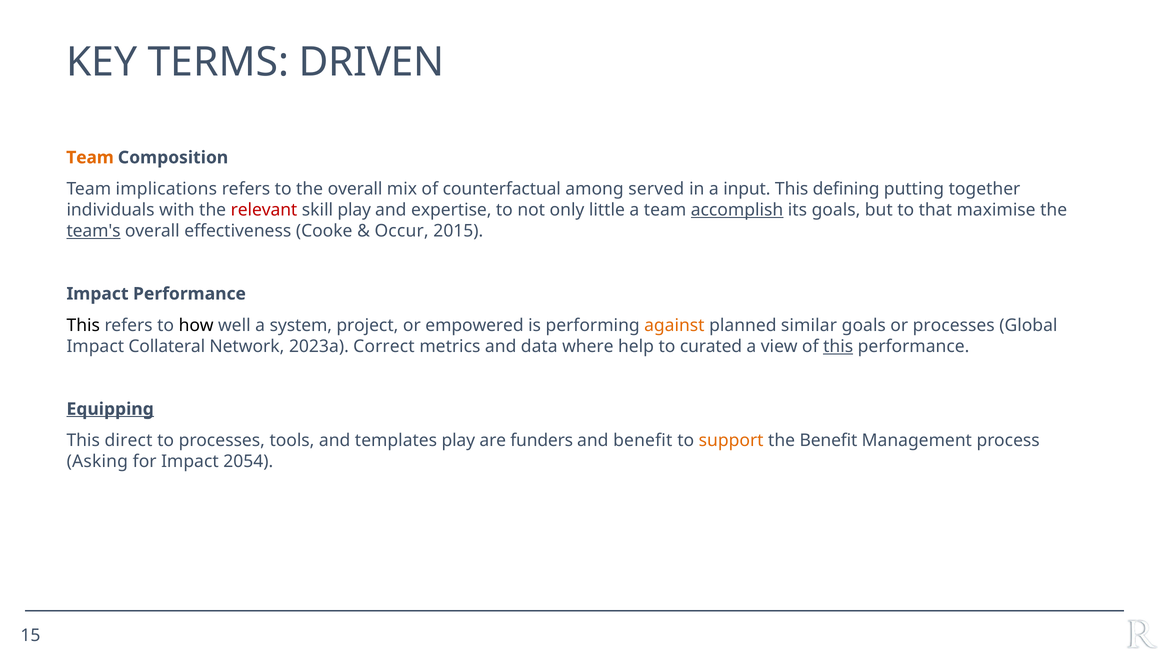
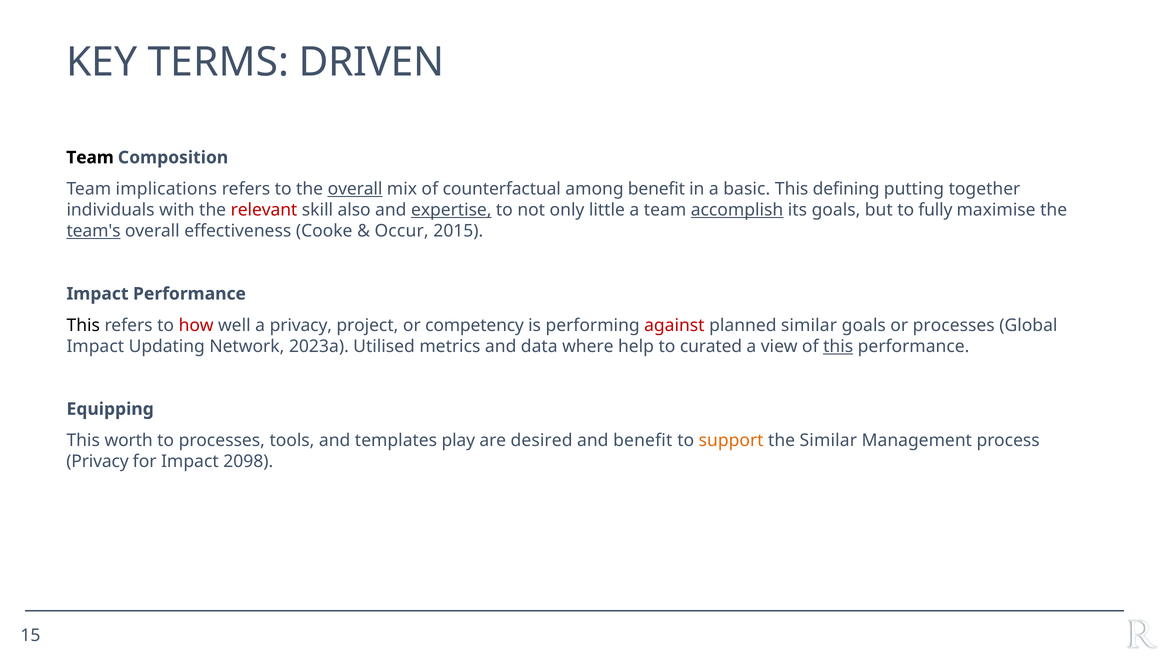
Team at (90, 158) colour: orange -> black
overall at (355, 189) underline: none -> present
among served: served -> benefit
input: input -> basic
skill play: play -> also
expertise underline: none -> present
that: that -> fully
how colour: black -> red
a system: system -> privacy
empowered: empowered -> competency
against colour: orange -> red
Collateral: Collateral -> Updating
Correct: Correct -> Utilised
Equipping underline: present -> none
direct: direct -> worth
funders: funders -> desired
the Benefit: Benefit -> Similar
Asking at (97, 462): Asking -> Privacy
2054: 2054 -> 2098
